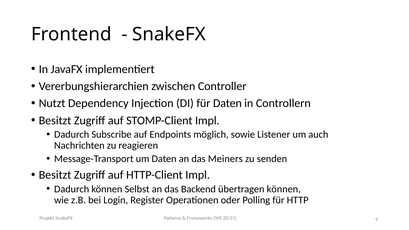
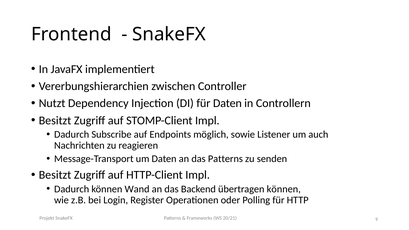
das Meiners: Meiners -> Patterns
Selbst: Selbst -> Wand
